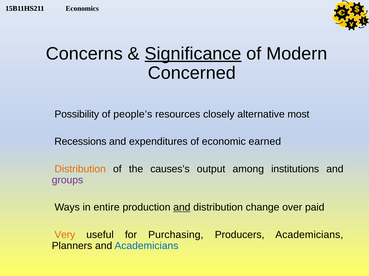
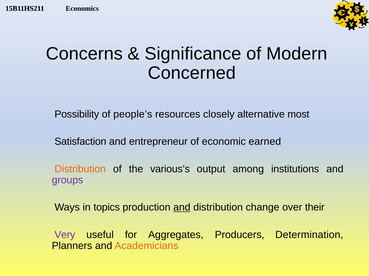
Significance underline: present -> none
Recessions: Recessions -> Satisfaction
expenditures: expenditures -> entrepreneur
causes’s: causes’s -> various’s
entire: entire -> topics
paid: paid -> their
Very colour: orange -> purple
Purchasing: Purchasing -> Aggregates
Producers Academicians: Academicians -> Determination
Academicians at (146, 246) colour: blue -> orange
